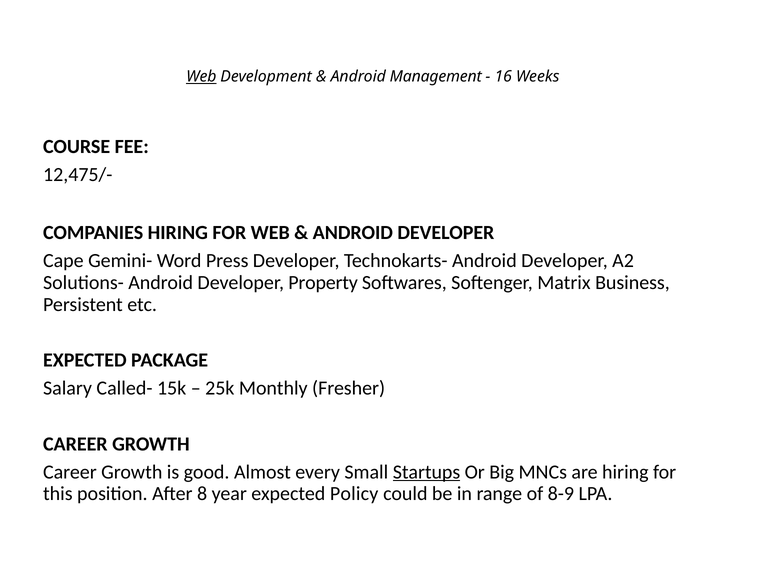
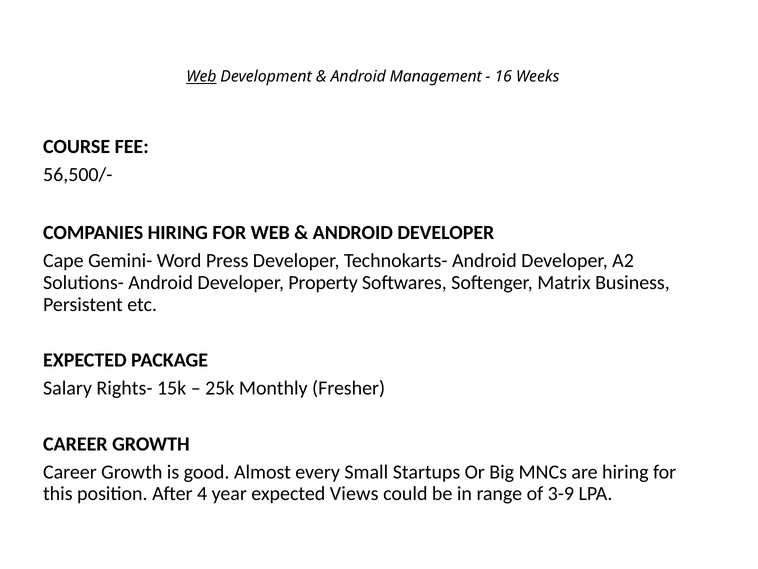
12,475/-: 12,475/- -> 56,500/-
Called-: Called- -> Rights-
Startups underline: present -> none
8: 8 -> 4
Policy: Policy -> Views
8-9: 8-9 -> 3-9
